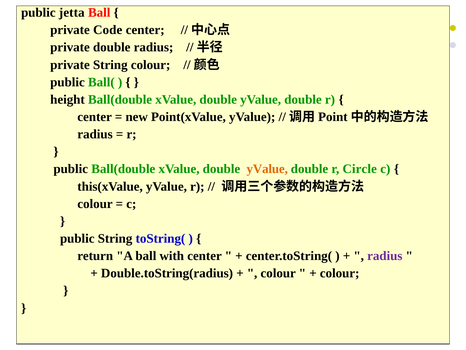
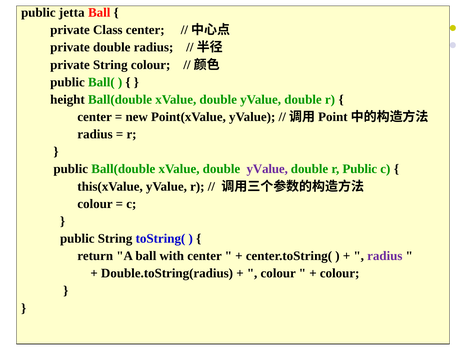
Code: Code -> Class
yValue at (267, 169) colour: orange -> purple
r Circle: Circle -> Public
